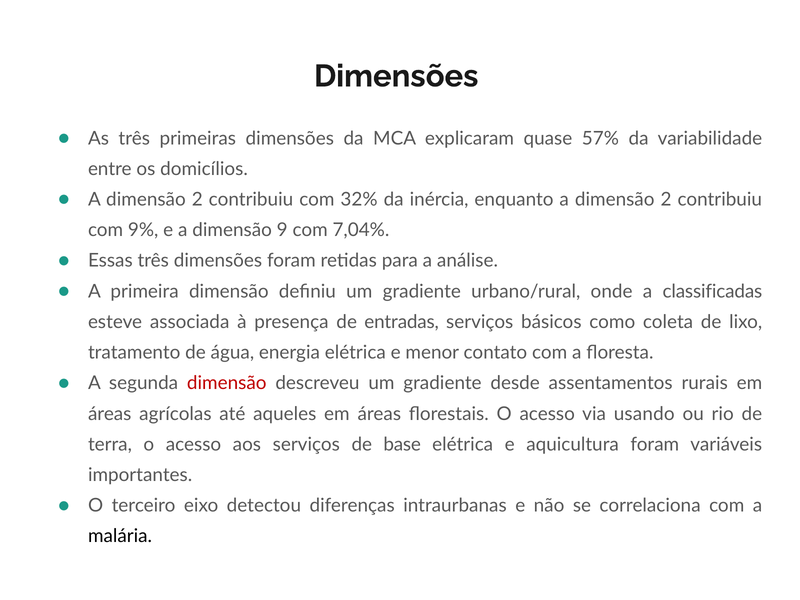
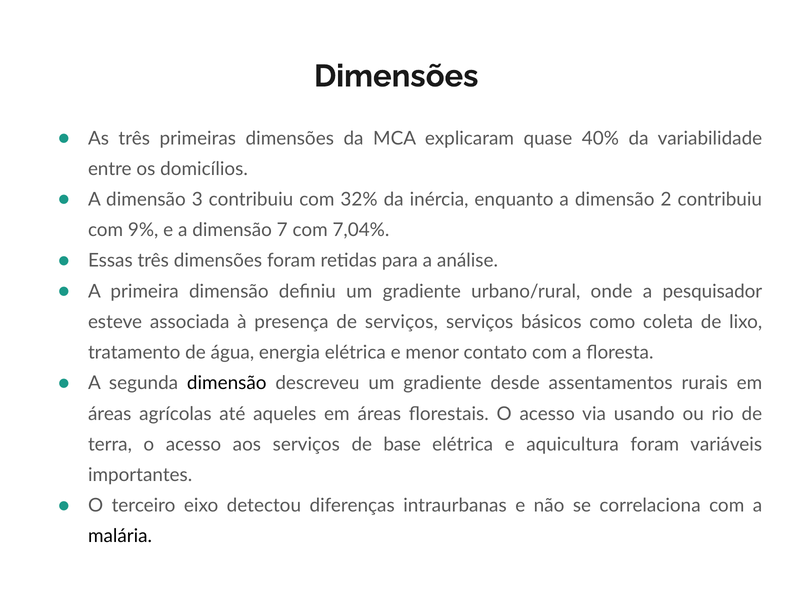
57%: 57% -> 40%
2 at (197, 199): 2 -> 3
9: 9 -> 7
classificadas: classificadas -> pesquisador
de entradas: entradas -> serviços
dimensão at (227, 383) colour: red -> black
